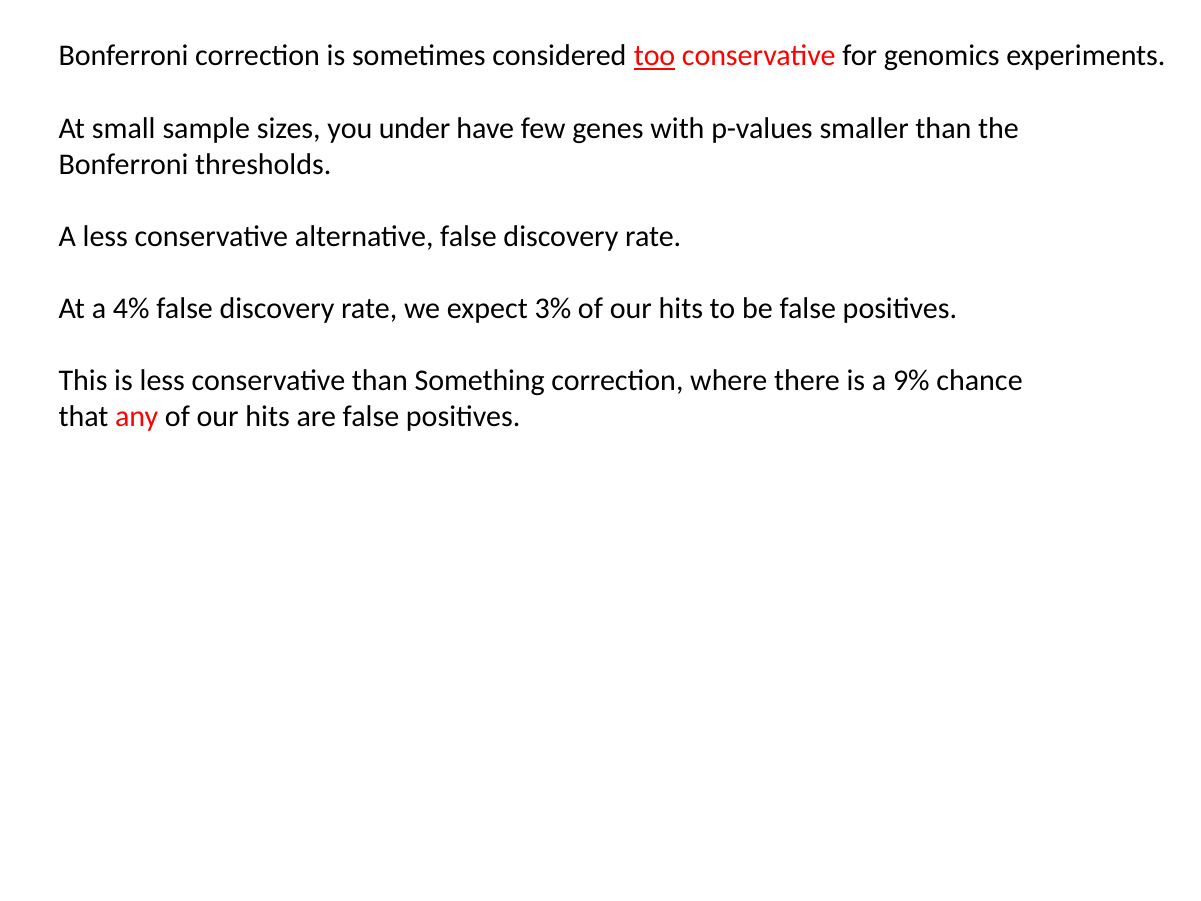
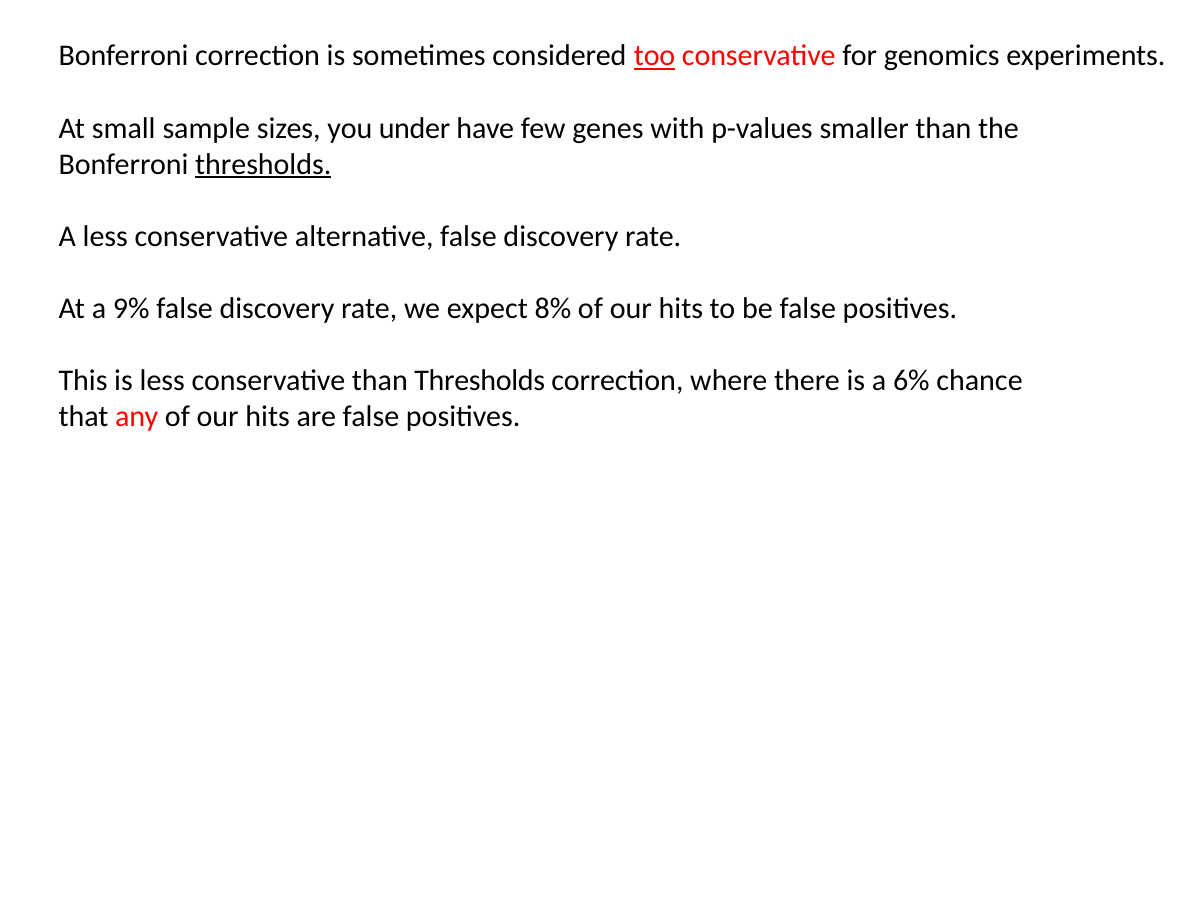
thresholds at (263, 164) underline: none -> present
4%: 4% -> 9%
3%: 3% -> 8%
than Something: Something -> Thresholds
9%: 9% -> 6%
